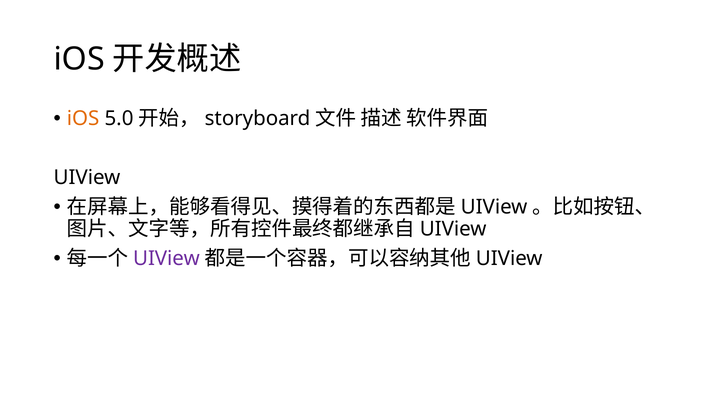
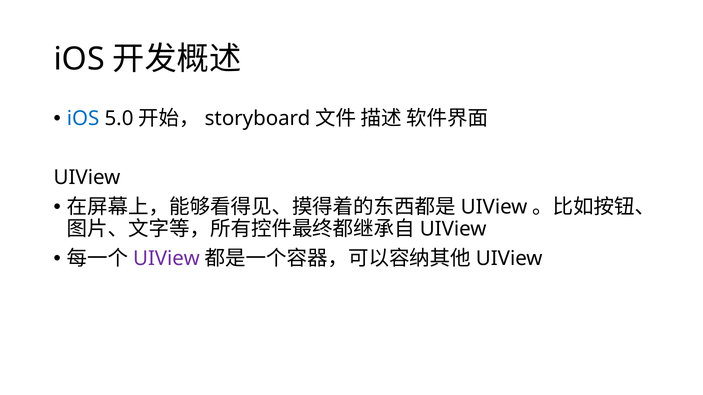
iOS at (83, 119) colour: orange -> blue
